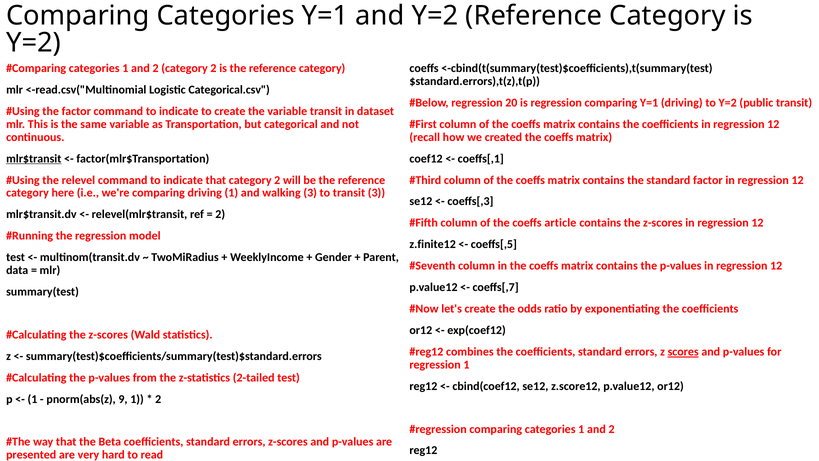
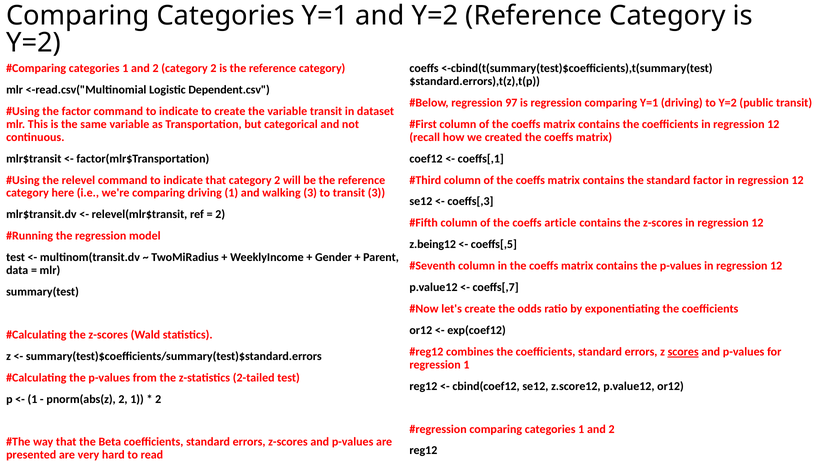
Categorical.csv: Categorical.csv -> Dependent.csv
20: 20 -> 97
mlr$transit underline: present -> none
z.finite12: z.finite12 -> z.being12
pnorm(abs(z 9: 9 -> 2
